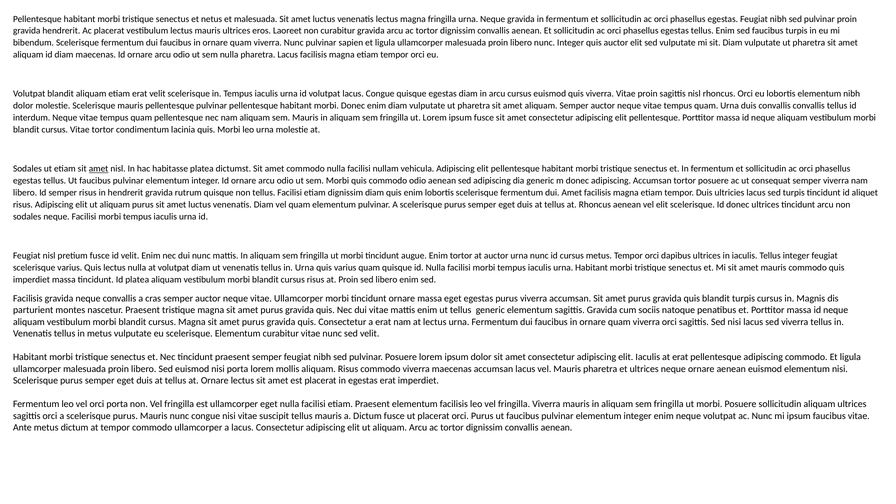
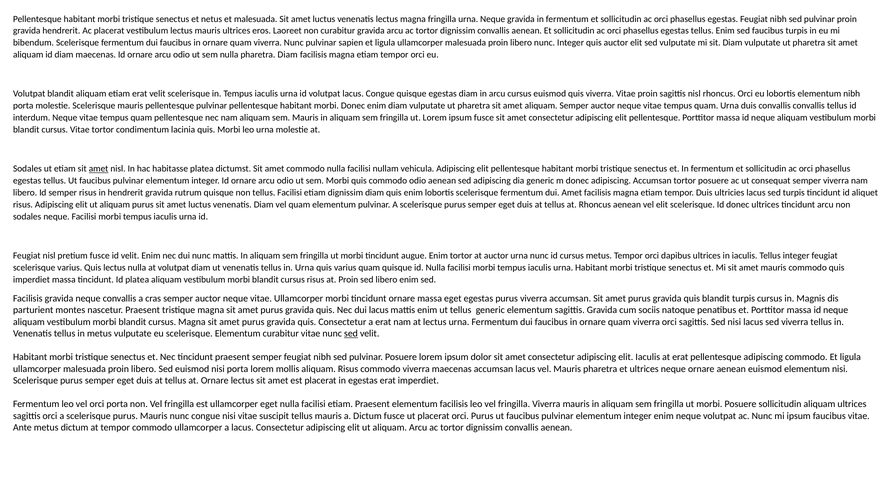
pharetra Lacus: Lacus -> Diam
dolor at (23, 106): dolor -> porta
dui vitae: vitae -> lacus
sed at (351, 334) underline: none -> present
